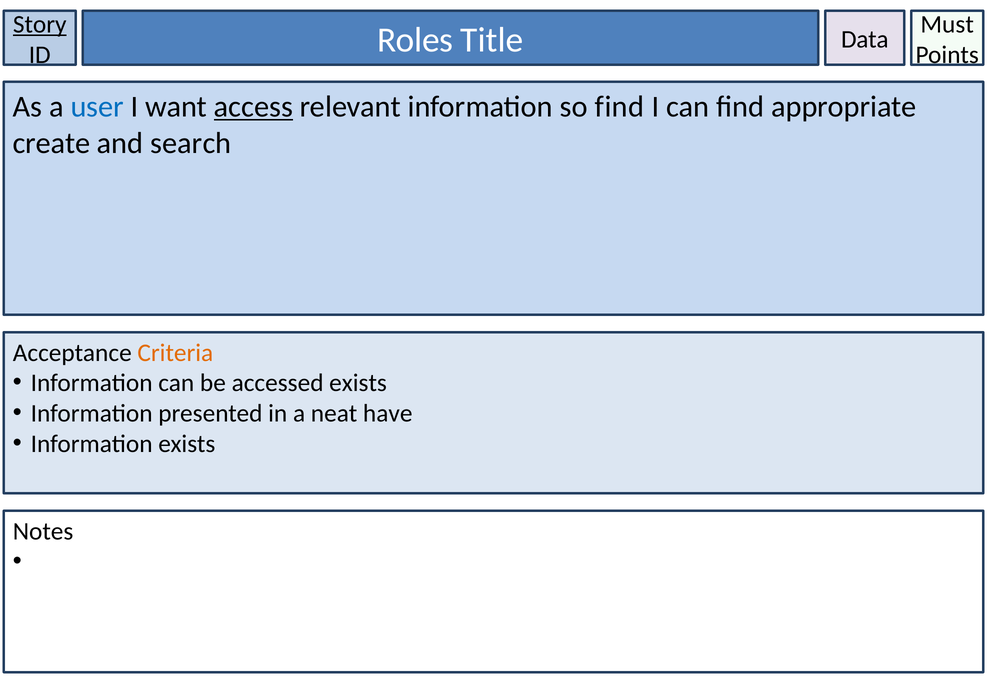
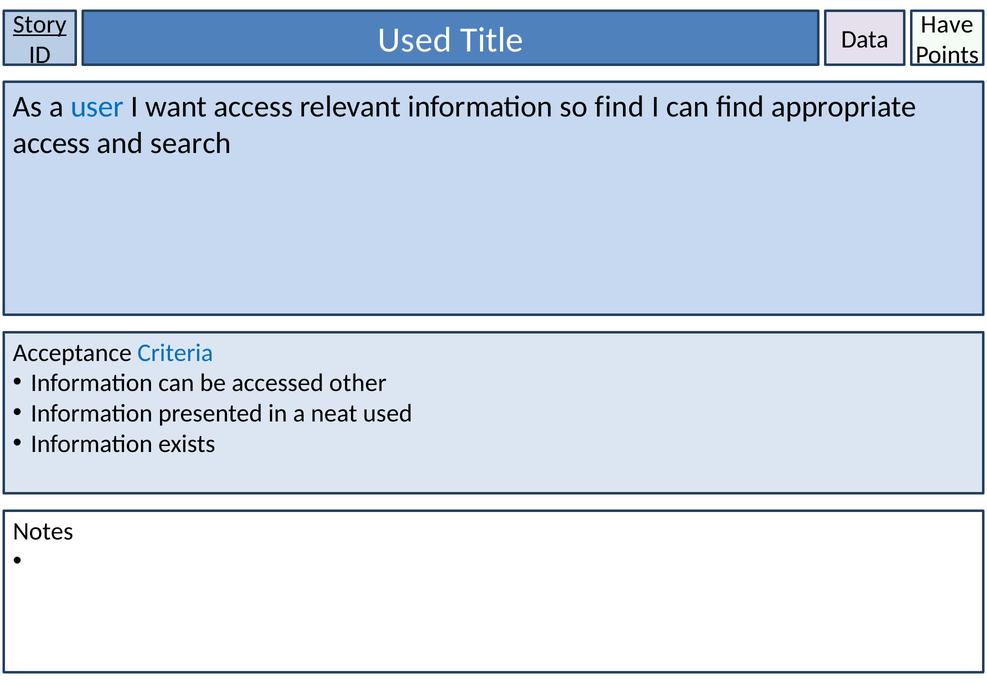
Must: Must -> Have
ID Roles: Roles -> Used
access at (253, 107) underline: present -> none
create at (51, 143): create -> access
Criteria colour: orange -> blue
accessed exists: exists -> other
neat have: have -> used
